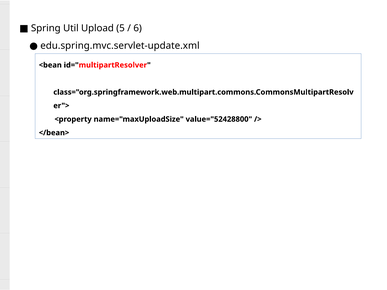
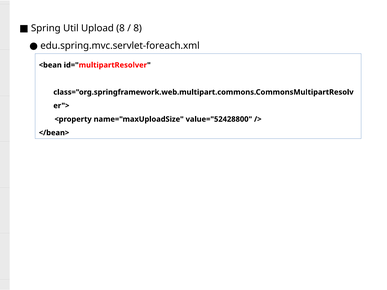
Upload 5: 5 -> 8
6 at (138, 28): 6 -> 8
edu.spring.mvc.servlet-update.xml: edu.spring.mvc.servlet-update.xml -> edu.spring.mvc.servlet-foreach.xml
